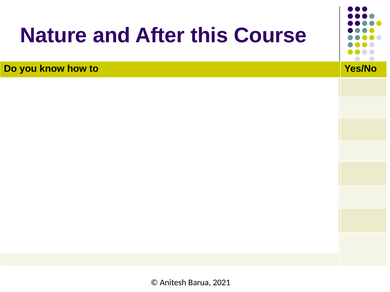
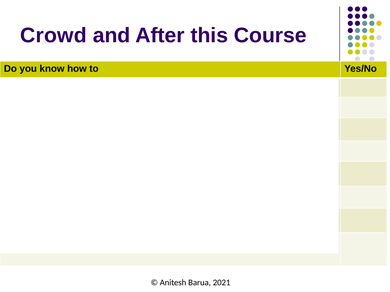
Nature at (54, 36): Nature -> Crowd
